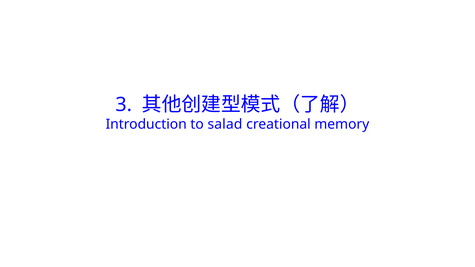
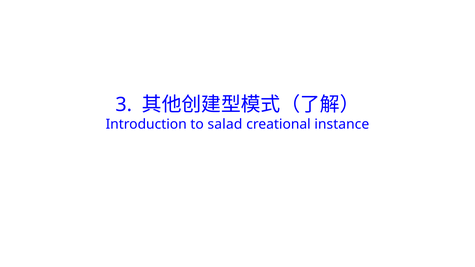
memory: memory -> instance
